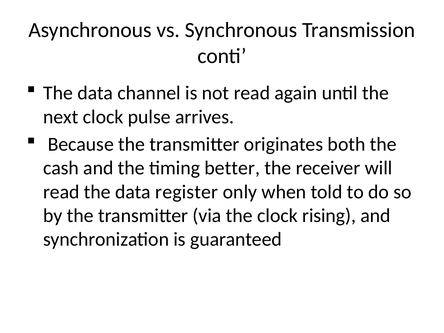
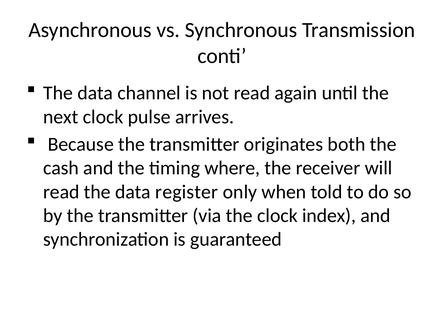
better: better -> where
rising: rising -> index
